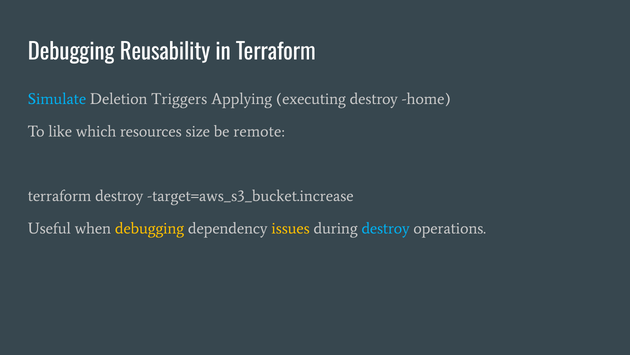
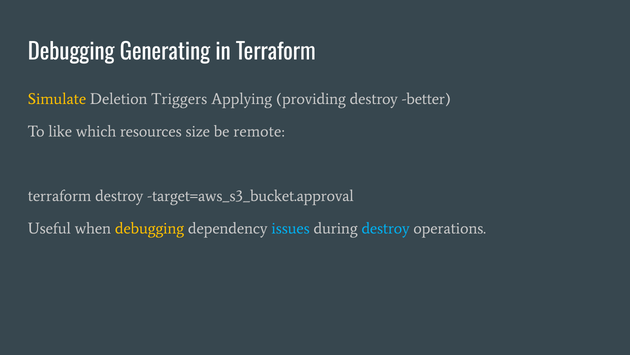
Reusability: Reusability -> Generating
Simulate colour: light blue -> yellow
executing: executing -> providing
home: home -> better
target=aws_s3_bucket.increase: target=aws_s3_bucket.increase -> target=aws_s3_bucket.approval
issues colour: yellow -> light blue
